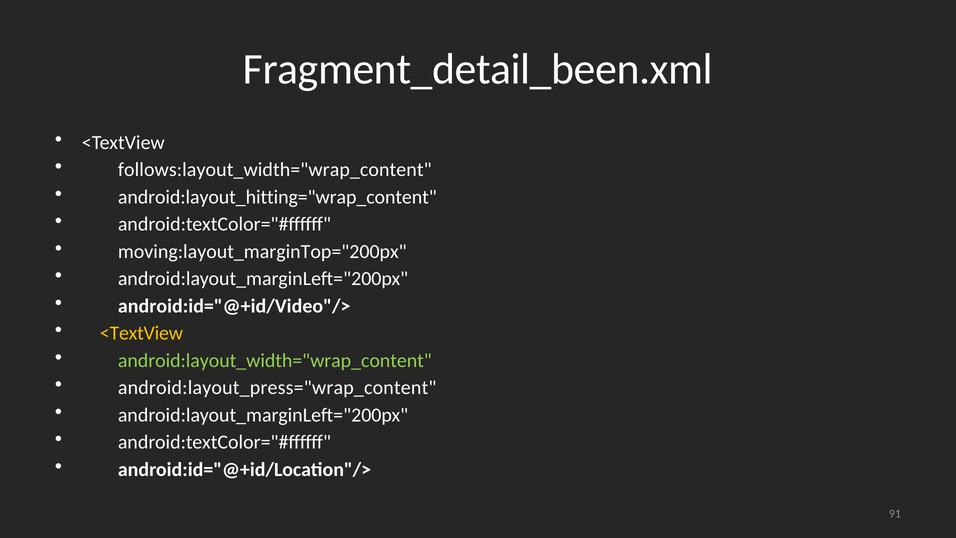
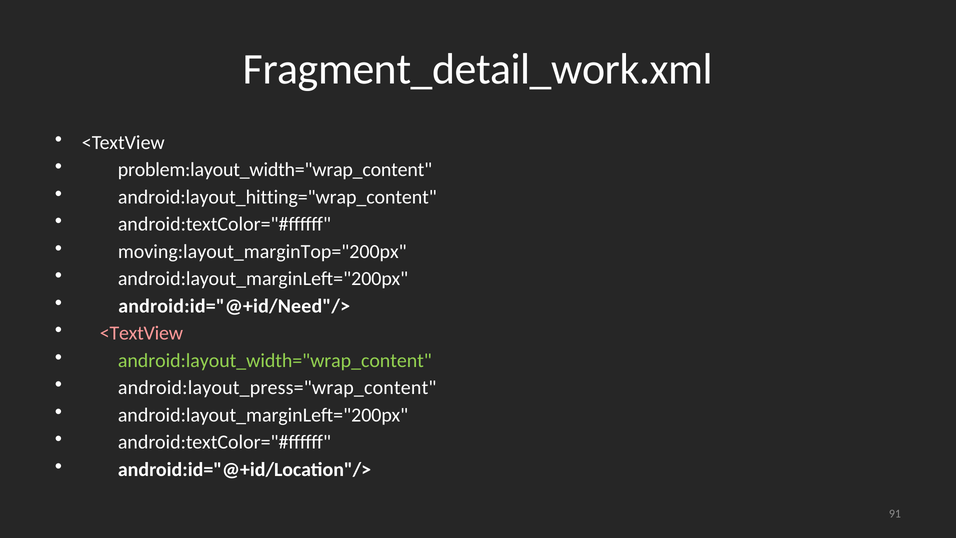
Fragment_detail_been.xml: Fragment_detail_been.xml -> Fragment_detail_work.xml
follows:layout_width="wrap_content: follows:layout_width="wrap_content -> problem:layout_width="wrap_content
android:id="@+id/Video"/>: android:id="@+id/Video"/> -> android:id="@+id/Need"/>
<TextView at (141, 333) colour: yellow -> pink
